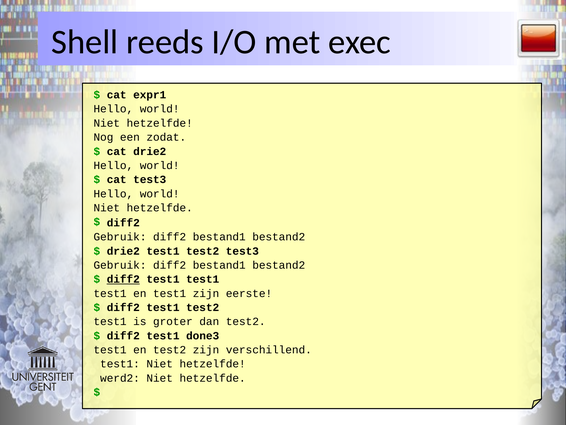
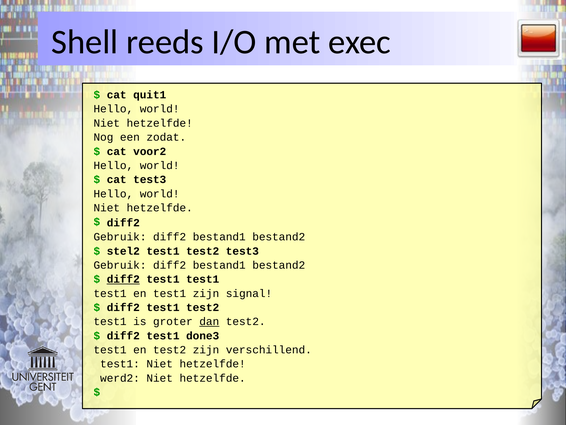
expr1: expr1 -> quit1
cat drie2: drie2 -> voor2
drie2 at (123, 251): drie2 -> stel2
eerste: eerste -> signal
dan underline: none -> present
